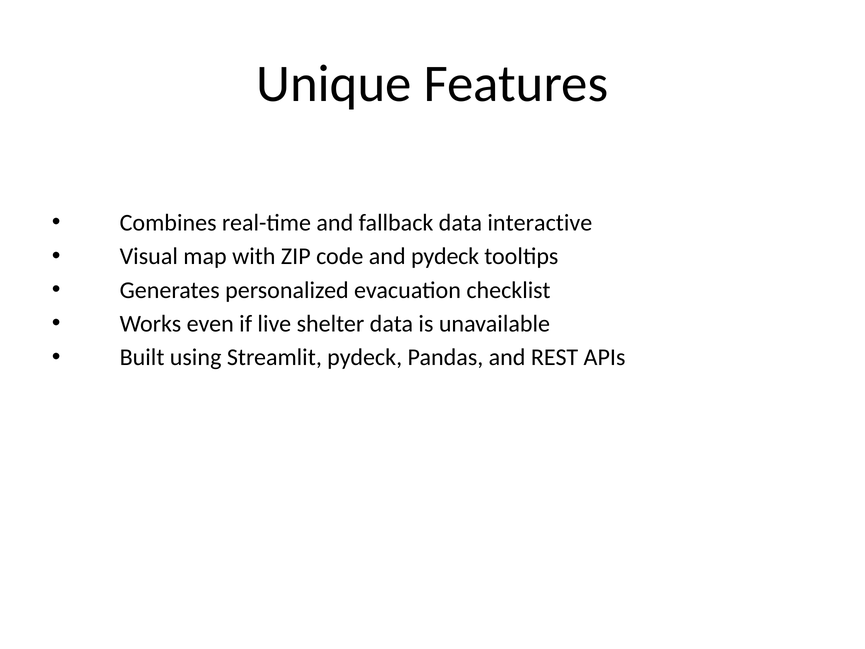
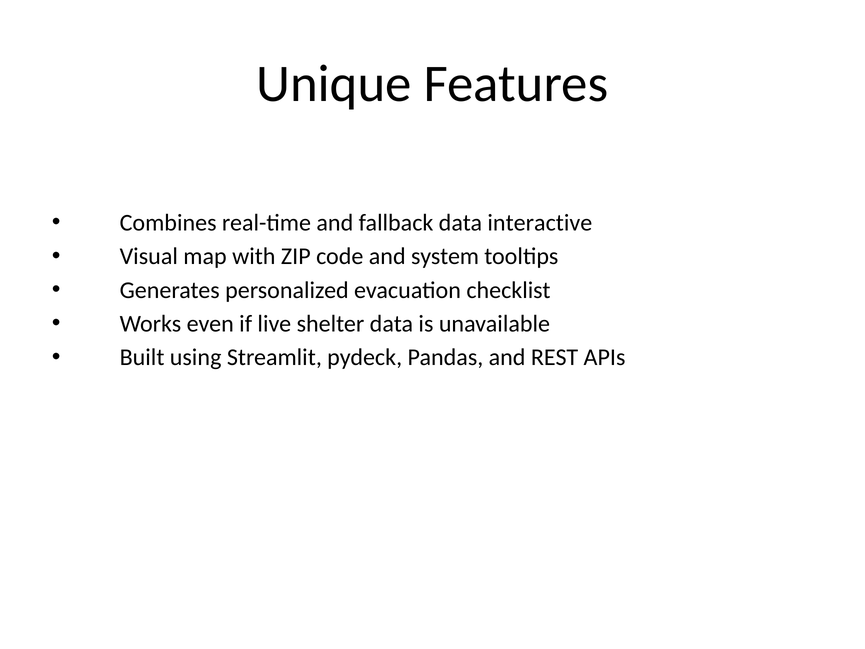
and pydeck: pydeck -> system
